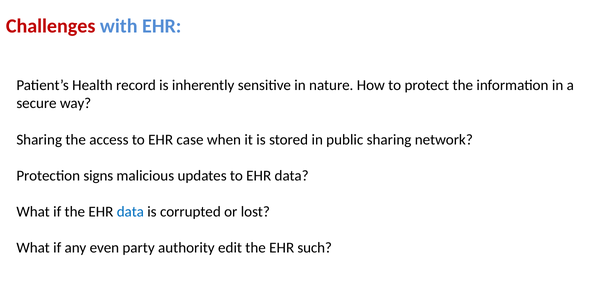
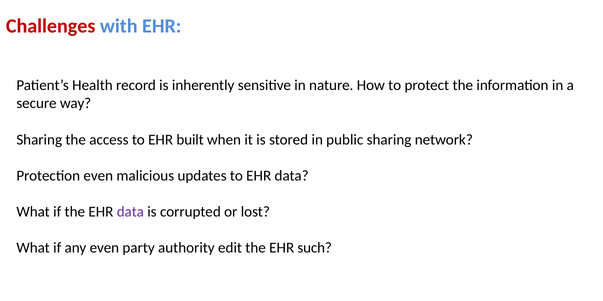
case: case -> built
Protection signs: signs -> even
data at (130, 212) colour: blue -> purple
